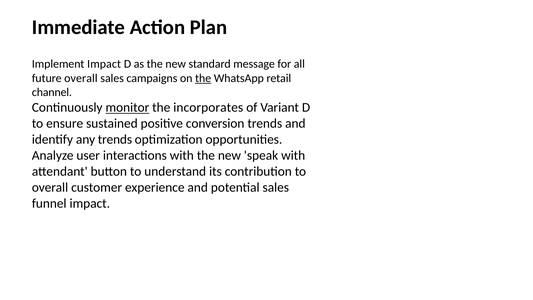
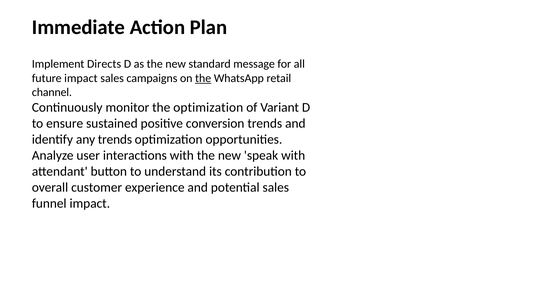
Implement Impact: Impact -> Directs
future overall: overall -> impact
monitor underline: present -> none
the incorporates: incorporates -> optimization
